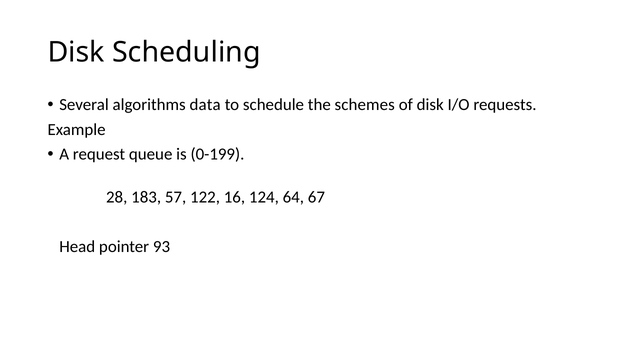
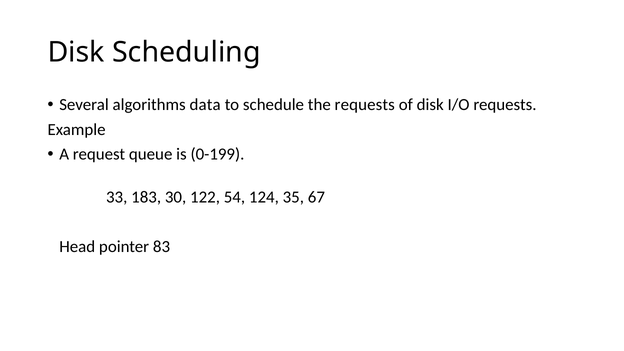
the schemes: schemes -> requests
28: 28 -> 33
57: 57 -> 30
16: 16 -> 54
64: 64 -> 35
93: 93 -> 83
